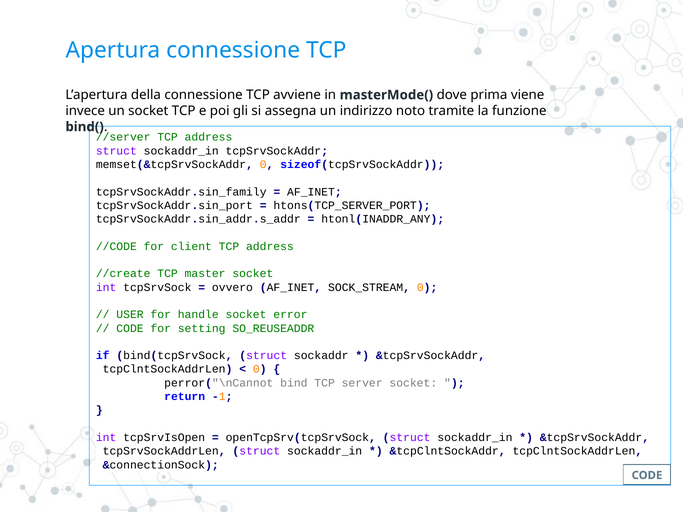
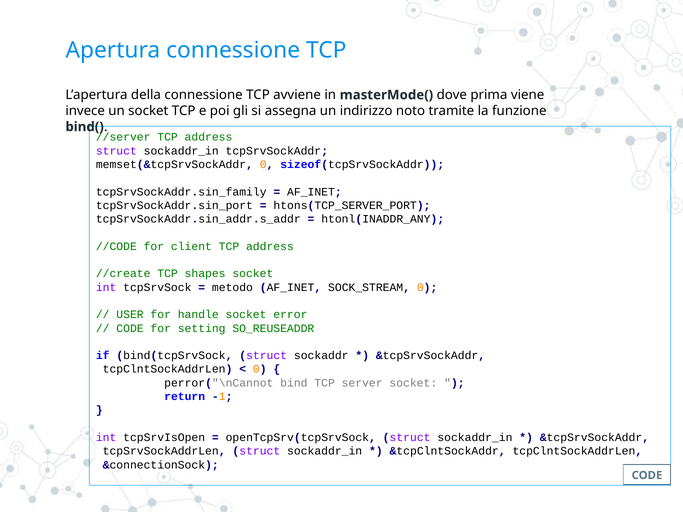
master: master -> shapes
ovvero: ovvero -> metodo
